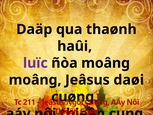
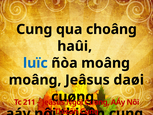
Daäp at (34, 29): Daäp -> Cung
thaønh: thaønh -> choâng
luïc colour: purple -> blue
